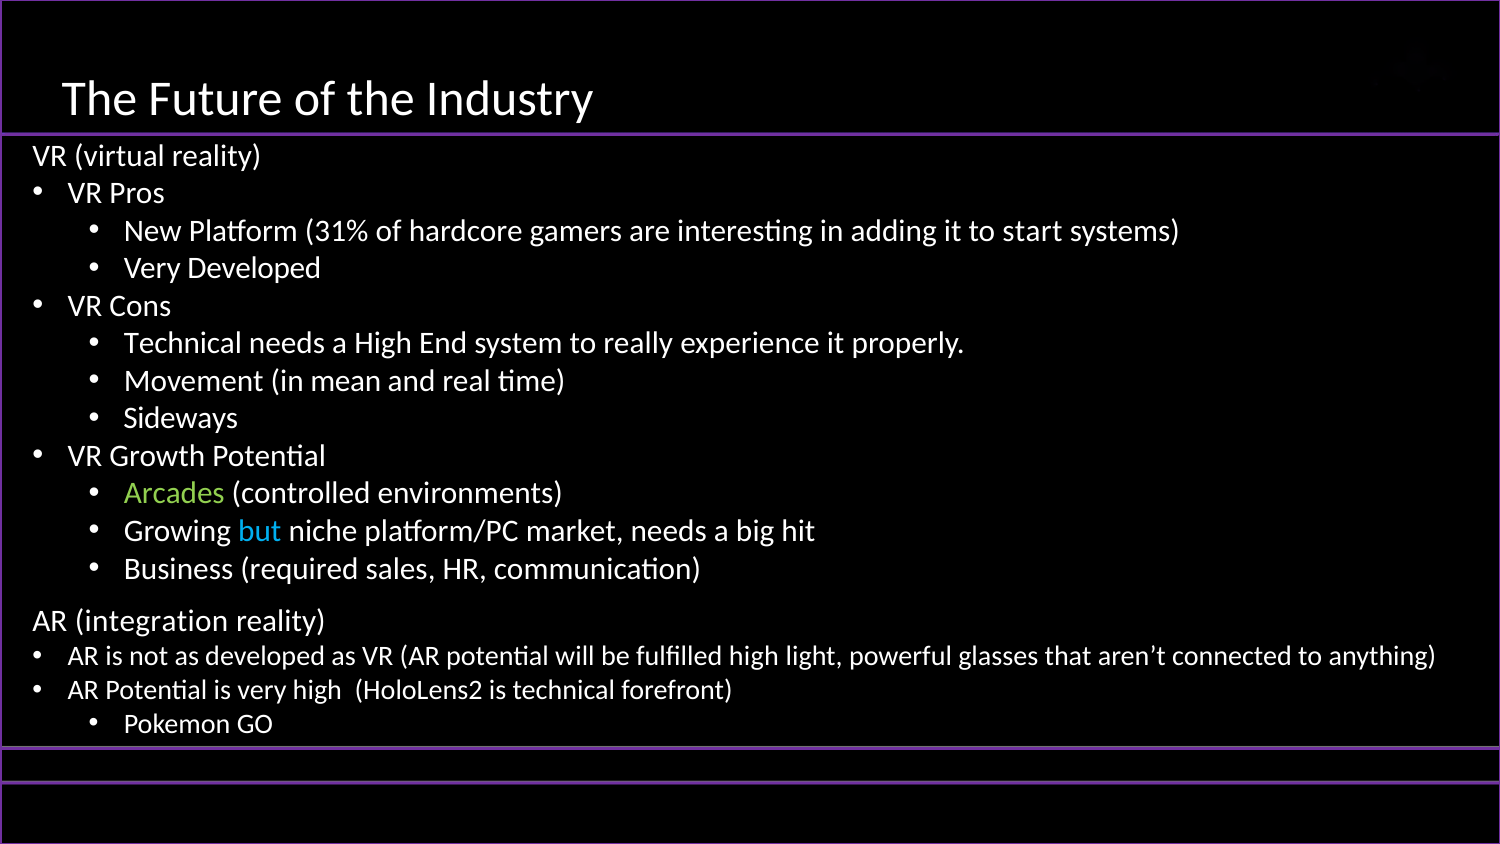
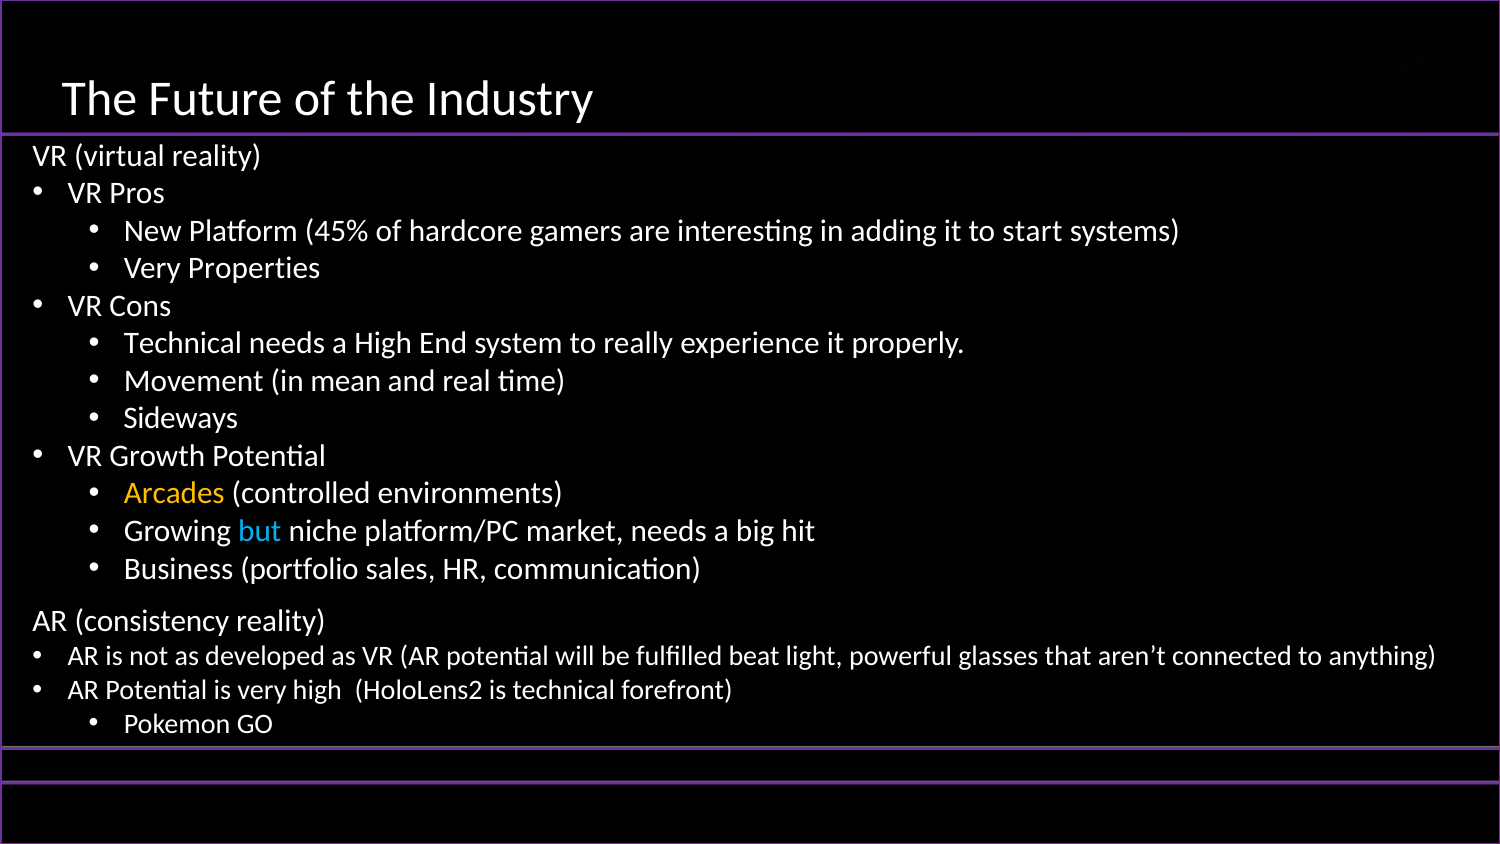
31%: 31% -> 45%
Very Developed: Developed -> Properties
Arcades colour: light green -> yellow
required: required -> portfolio
integration: integration -> consistency
fulfilled high: high -> beat
